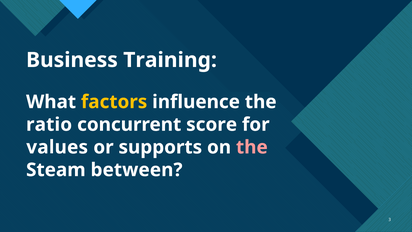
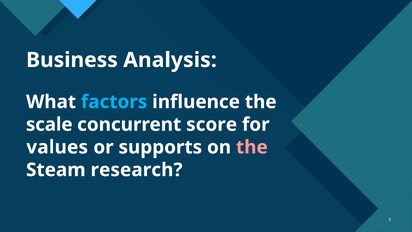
Training: Training -> Analysis
factors colour: yellow -> light blue
ratio: ratio -> scale
between: between -> research
